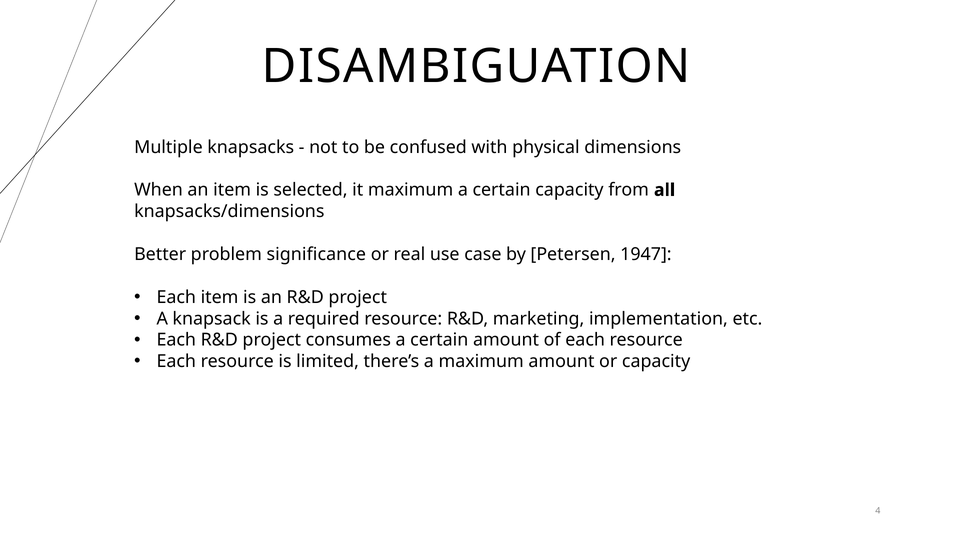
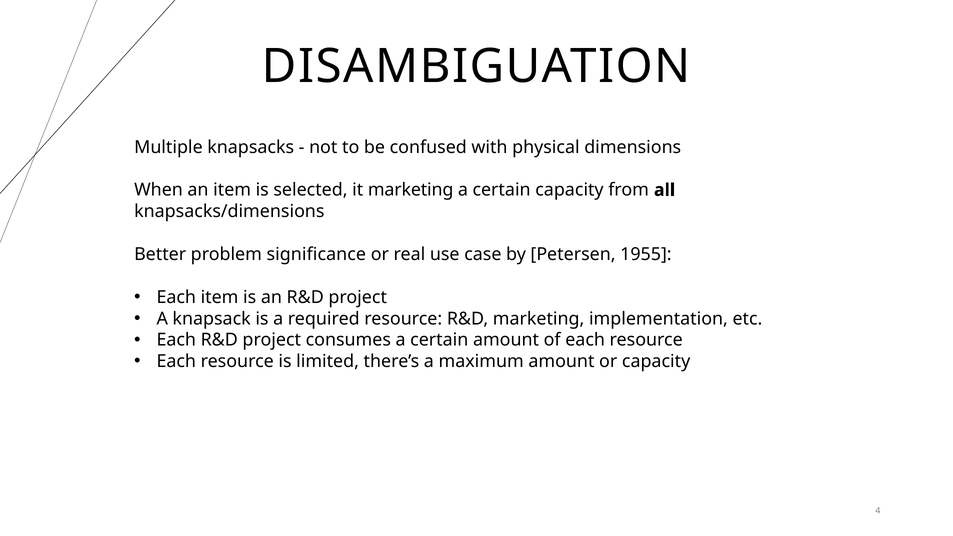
it maximum: maximum -> marketing
1947: 1947 -> 1955
